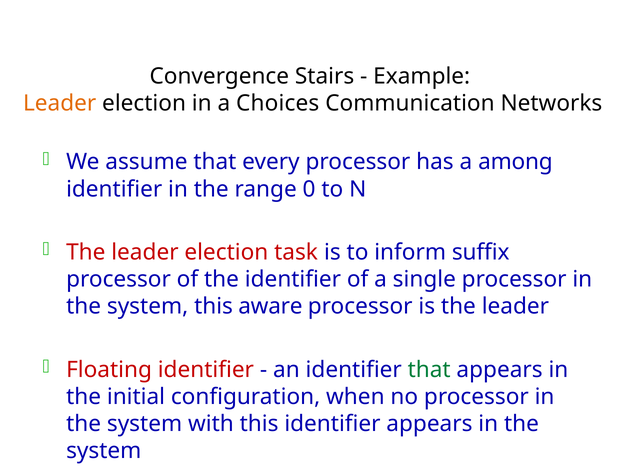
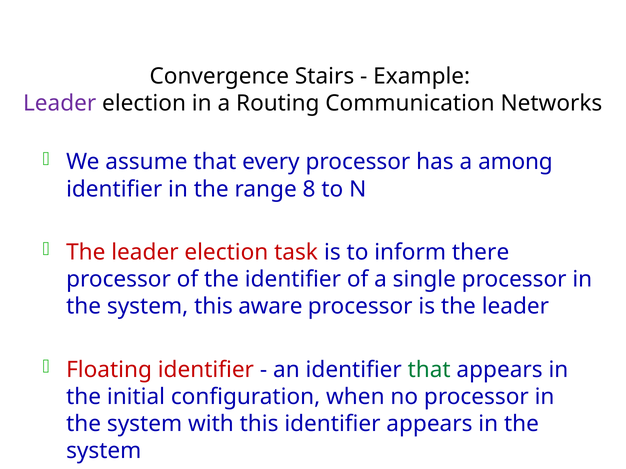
Leader at (60, 104) colour: orange -> purple
Choices: Choices -> Routing
0: 0 -> 8
suffix: suffix -> there
